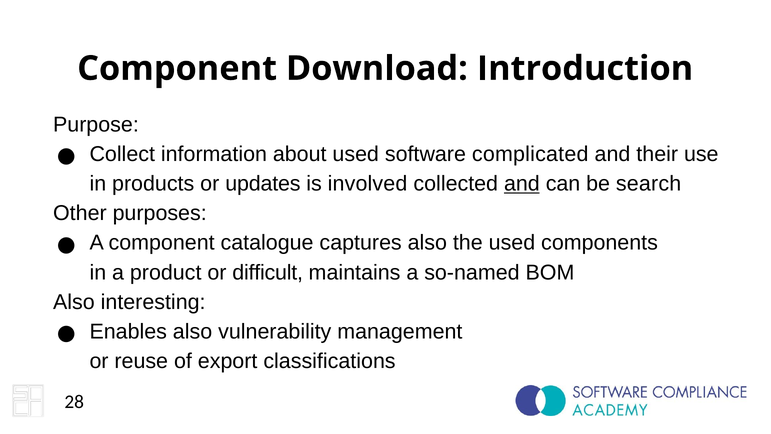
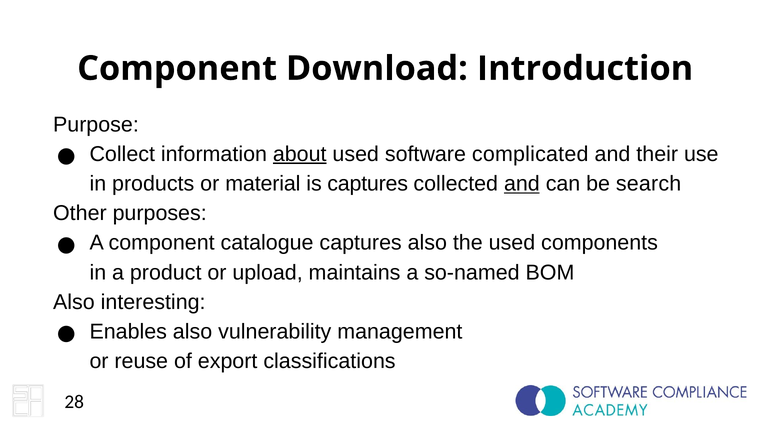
about underline: none -> present
updates: updates -> material
is involved: involved -> captures
difficult: difficult -> upload
